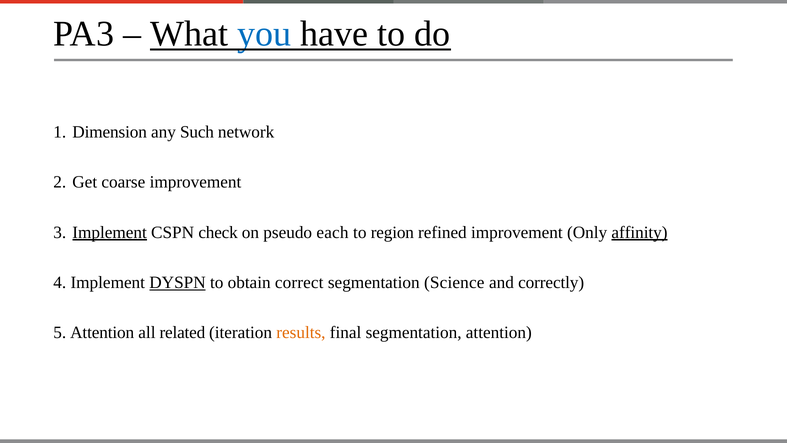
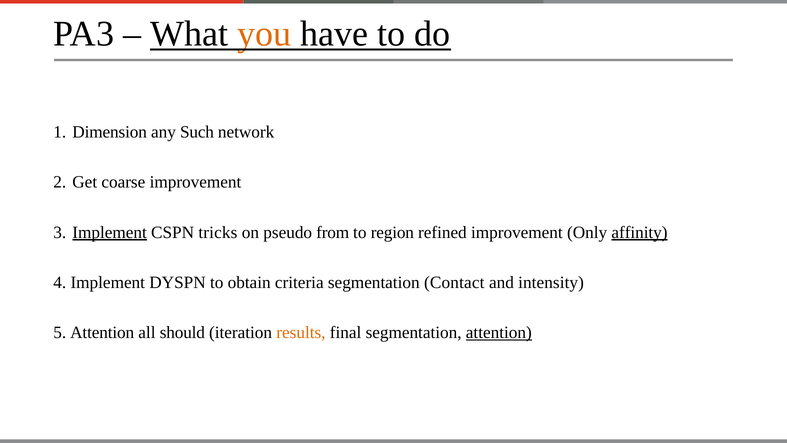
you colour: blue -> orange
check: check -> tricks
each: each -> from
DYSPN underline: present -> none
correct: correct -> criteria
Science: Science -> Contact
correctly: correctly -> intensity
related: related -> should
attention at (499, 332) underline: none -> present
